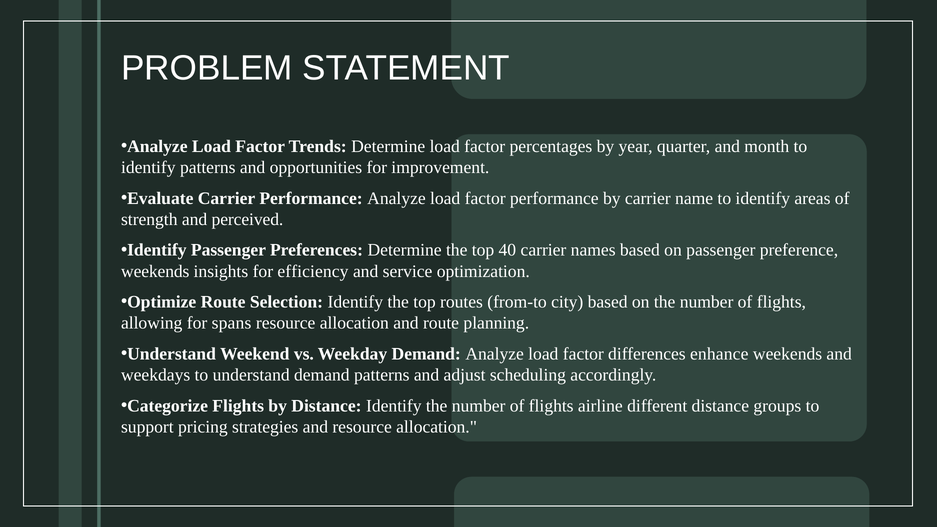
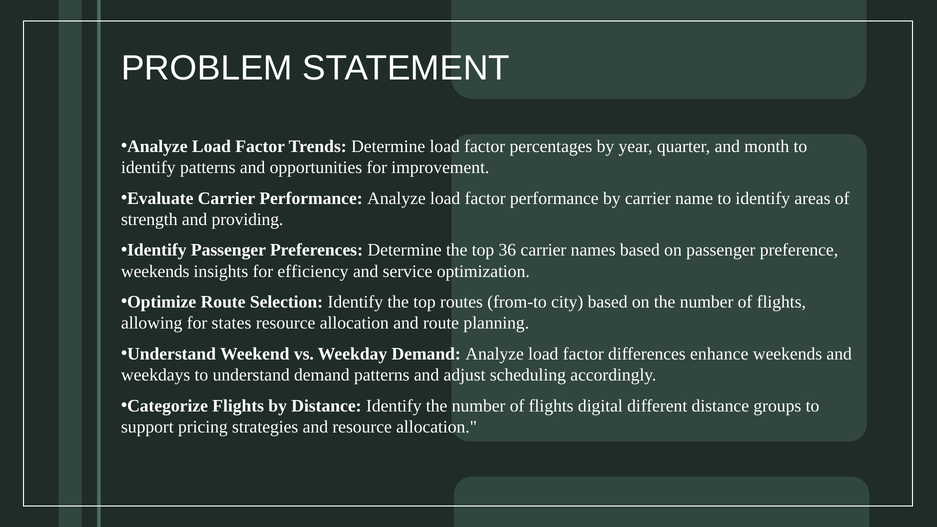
perceived: perceived -> providing
40: 40 -> 36
spans: spans -> states
airline: airline -> digital
